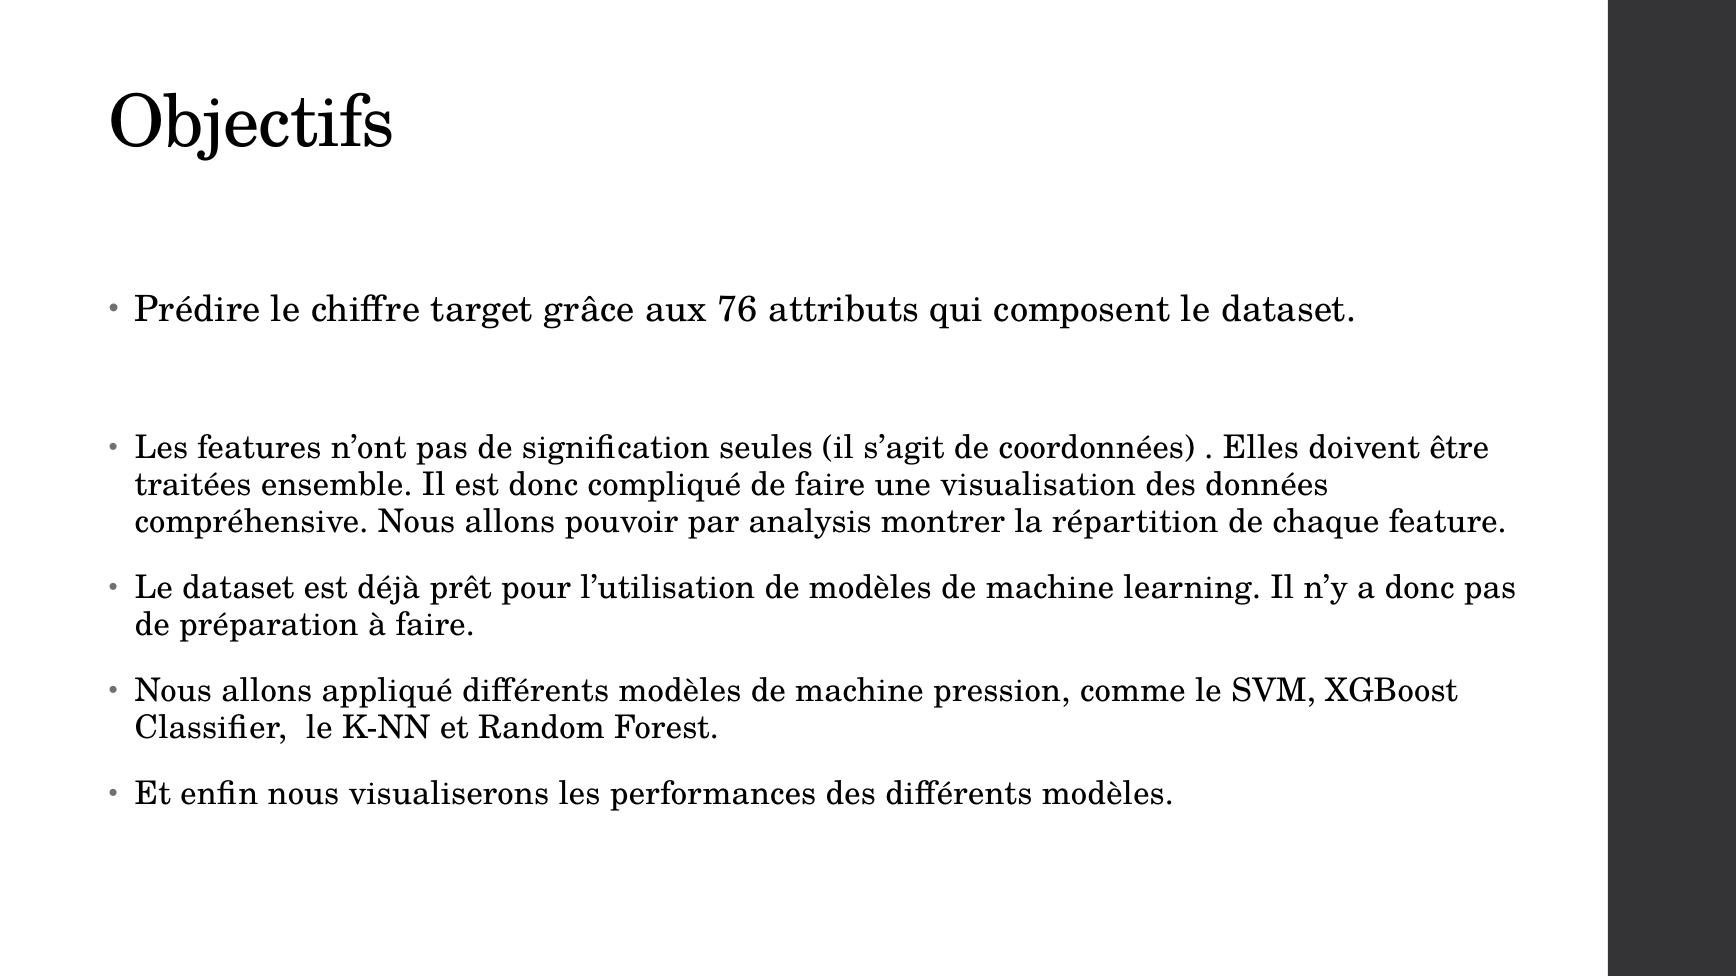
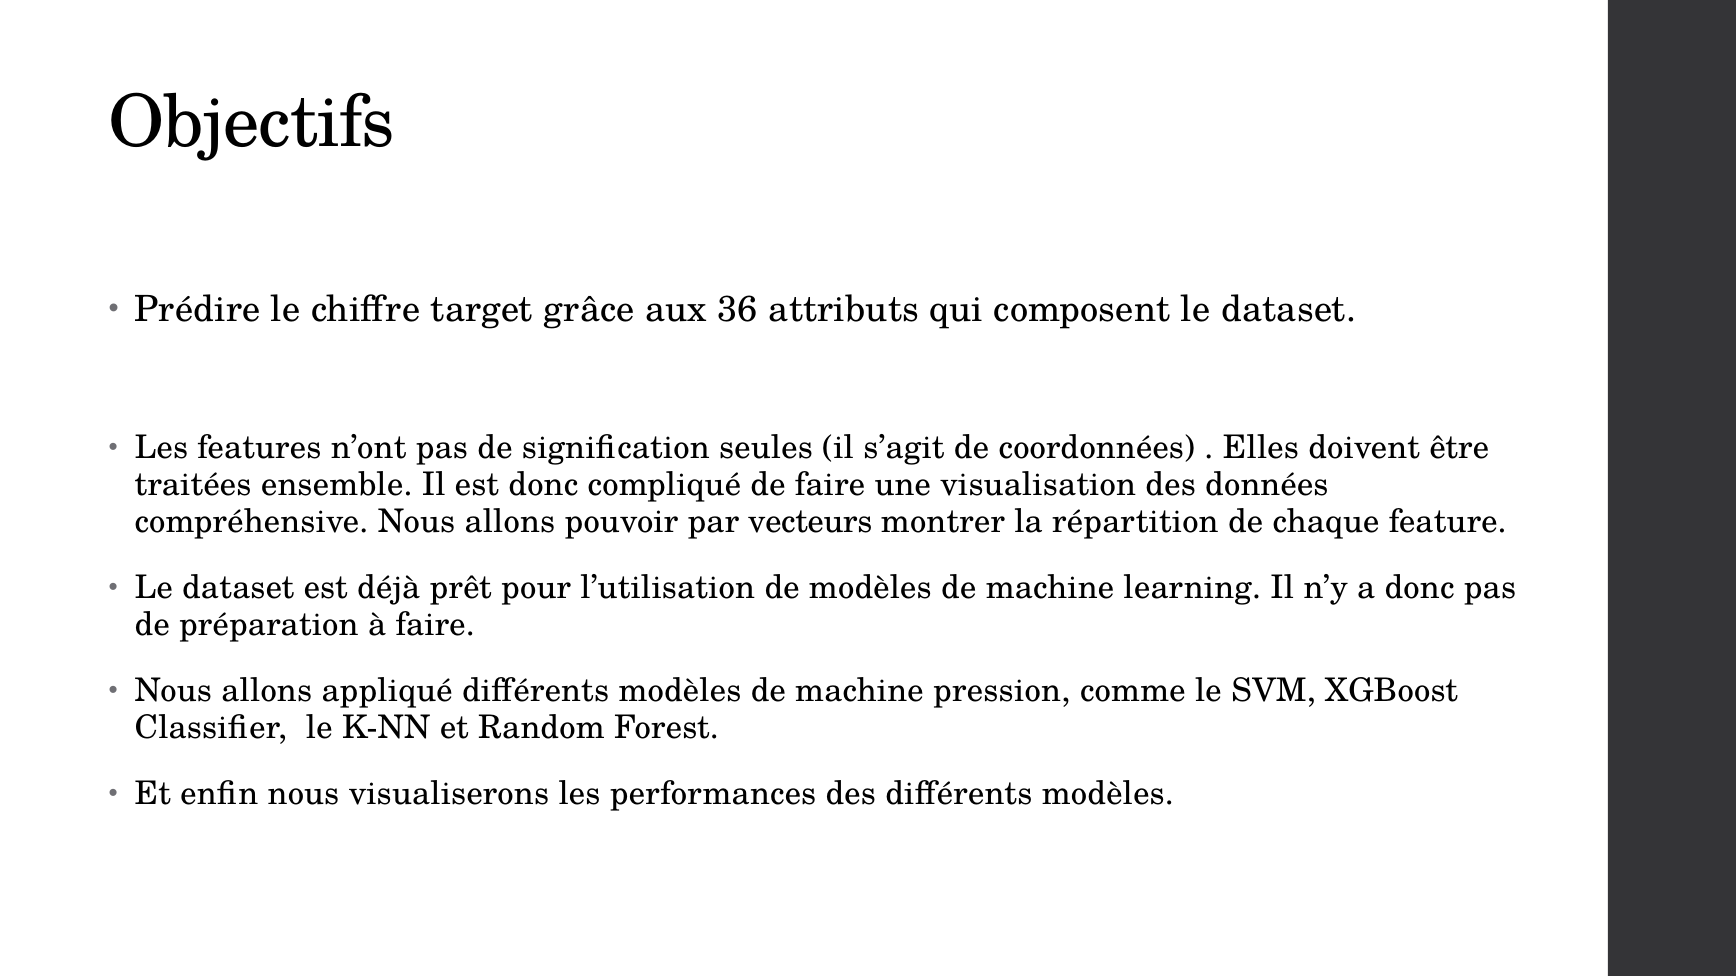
76: 76 -> 36
analysis: analysis -> vecteurs
